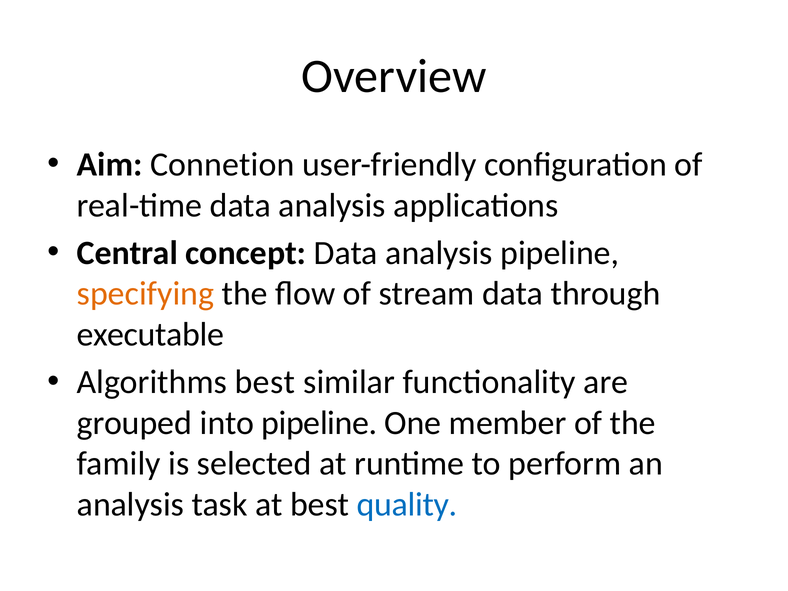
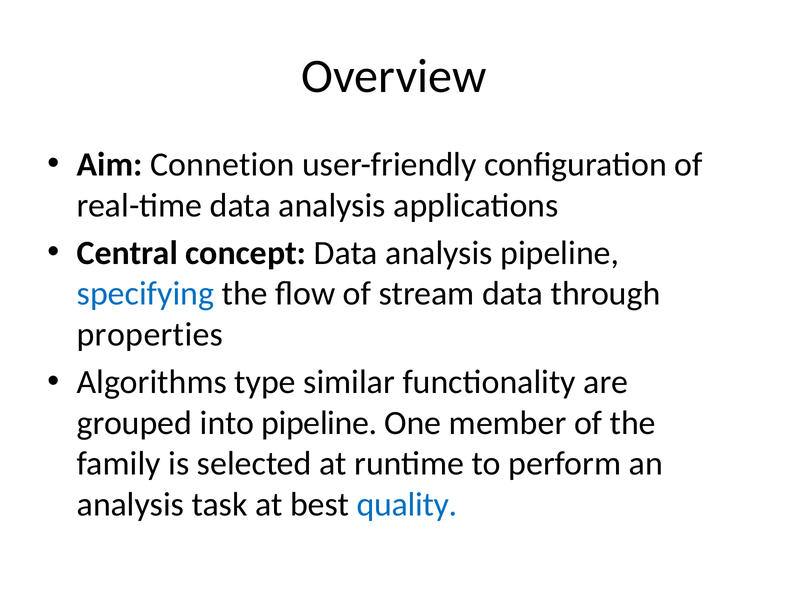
specifying colour: orange -> blue
executable: executable -> properties
Algorithms best: best -> type
